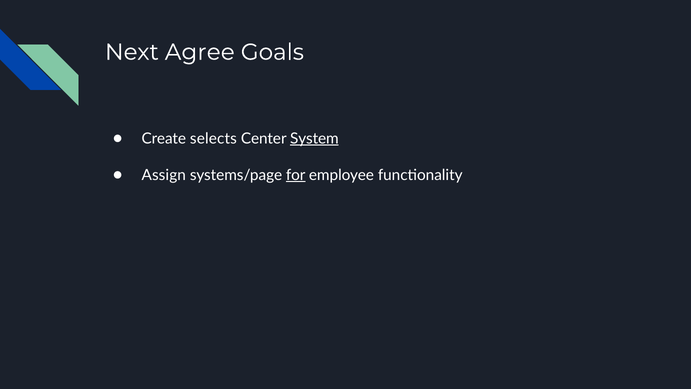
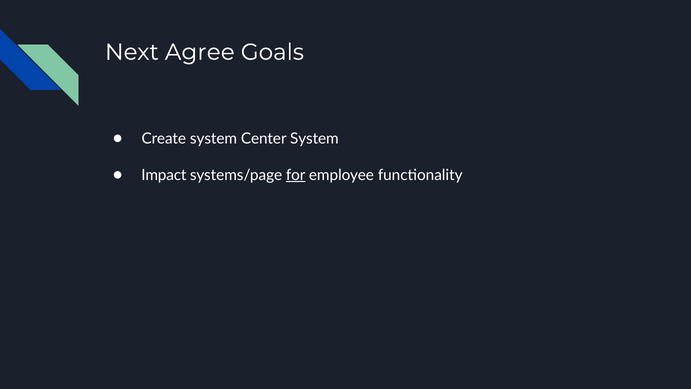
Create selects: selects -> system
System at (314, 138) underline: present -> none
Assign: Assign -> Impact
